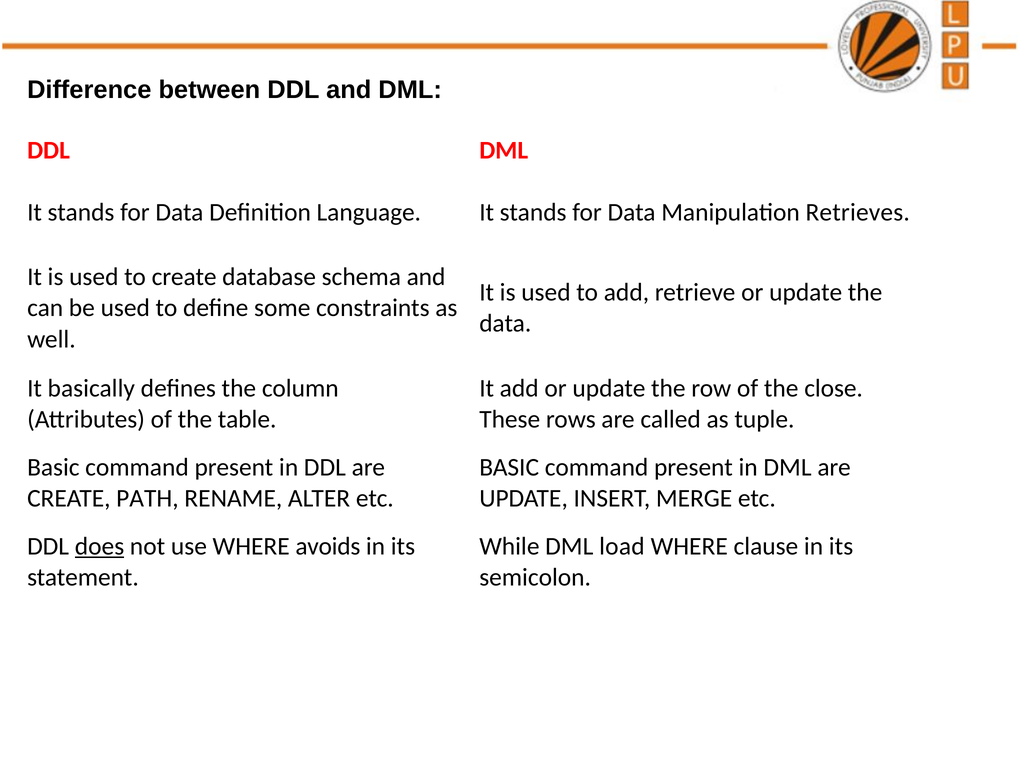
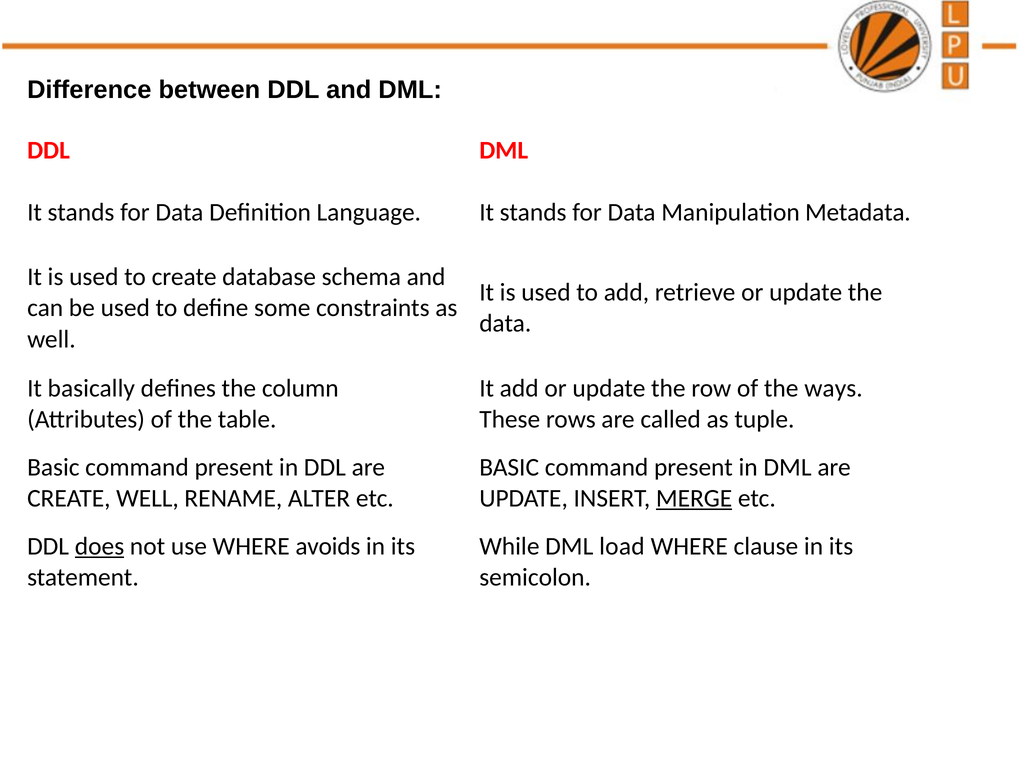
Retrieves: Retrieves -> Metadata
close: close -> ways
CREATE PATH: PATH -> WELL
MERGE underline: none -> present
